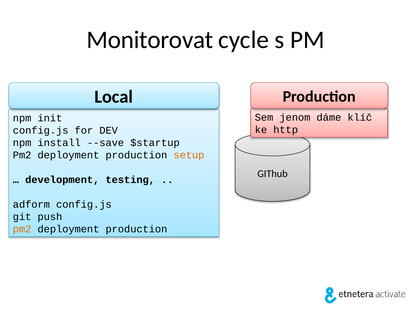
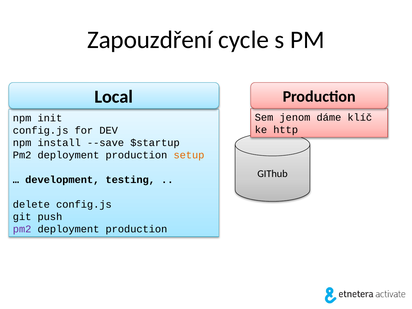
Monitorovat: Monitorovat -> Zapouzdření
adform: adform -> delete
pm2 at (22, 229) colour: orange -> purple
